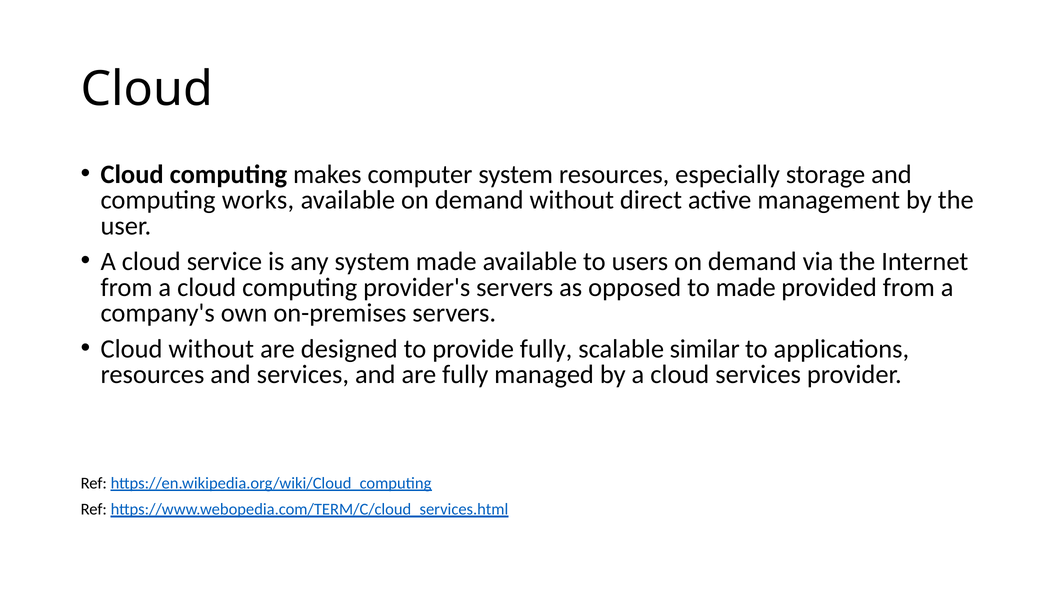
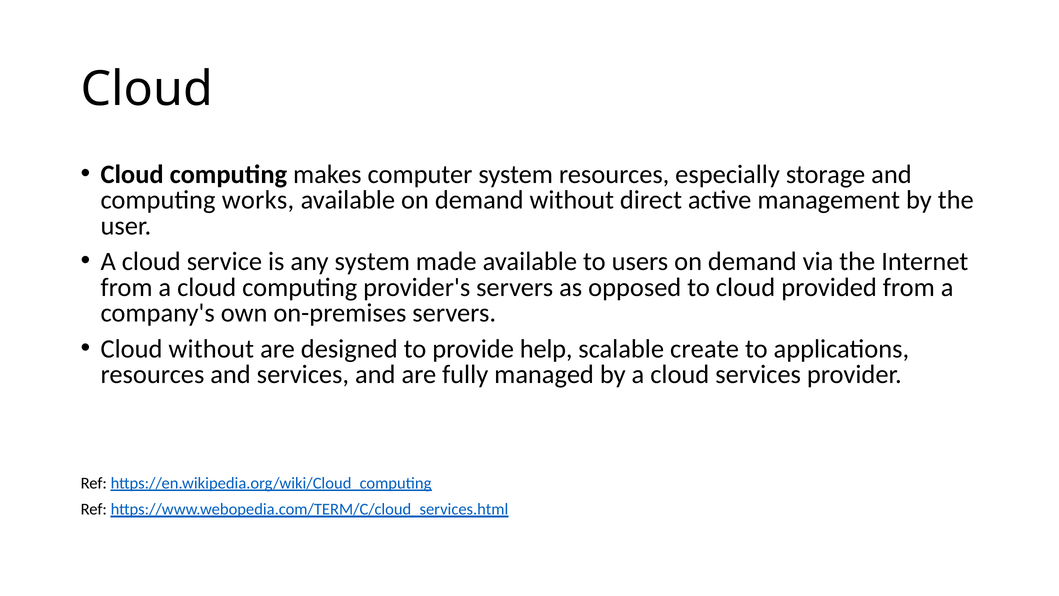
to made: made -> cloud
provide fully: fully -> help
similar: similar -> create
